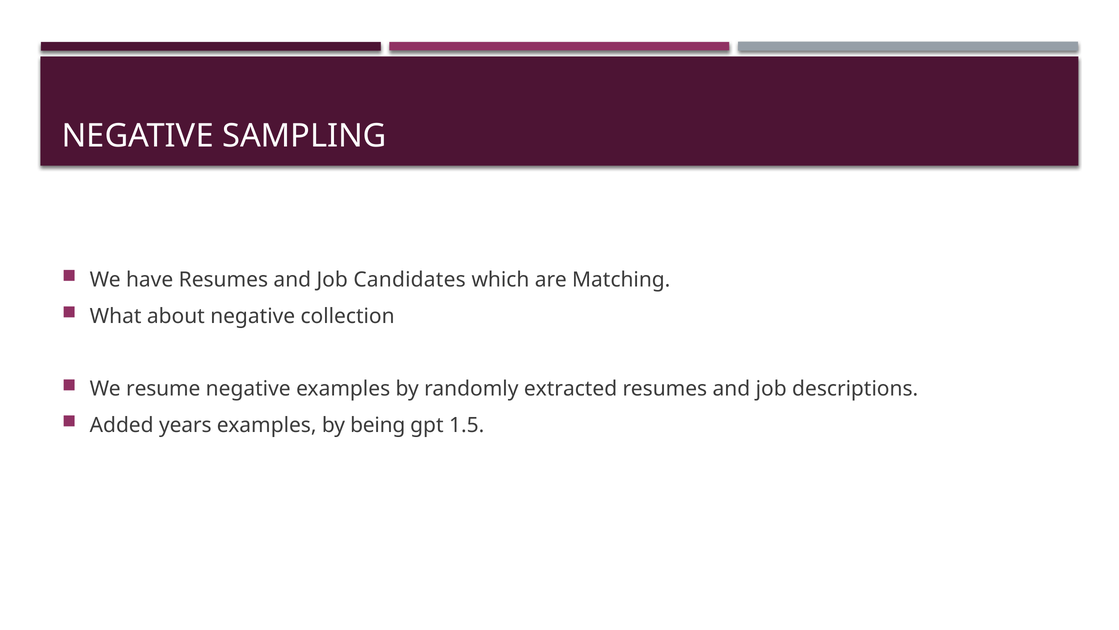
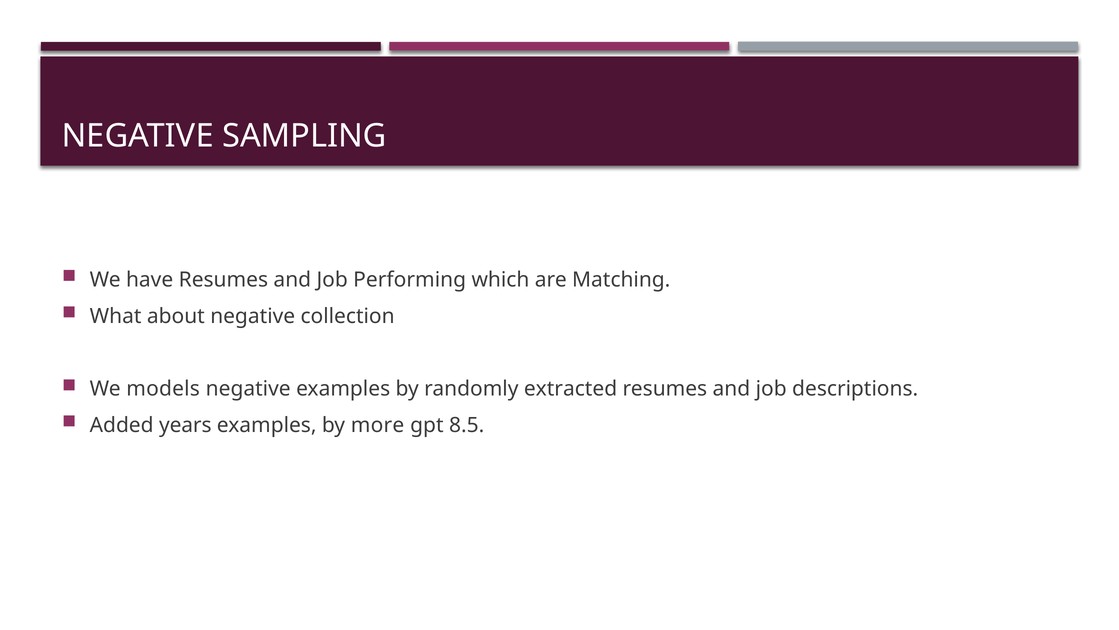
Candidates: Candidates -> Performing
resume: resume -> models
being: being -> more
1.5: 1.5 -> 8.5
